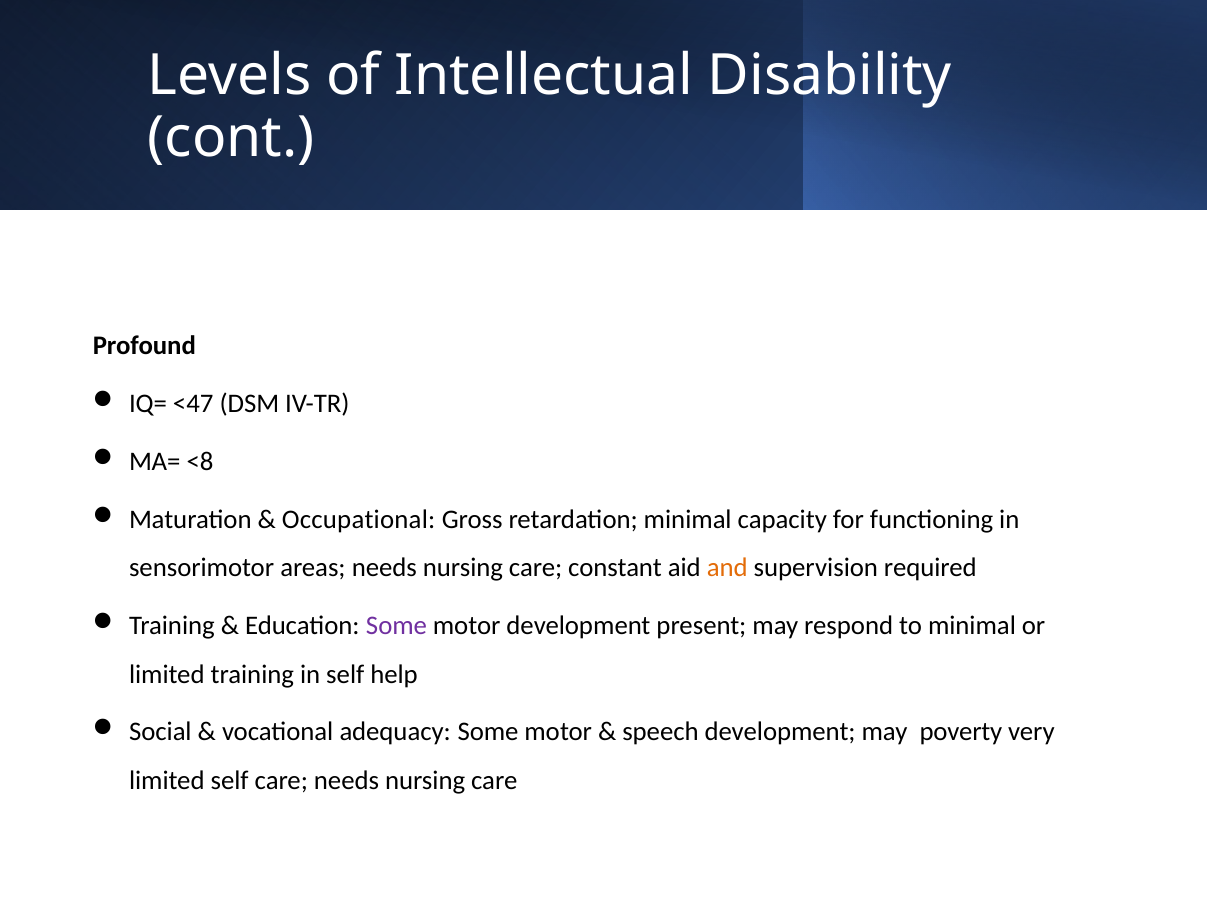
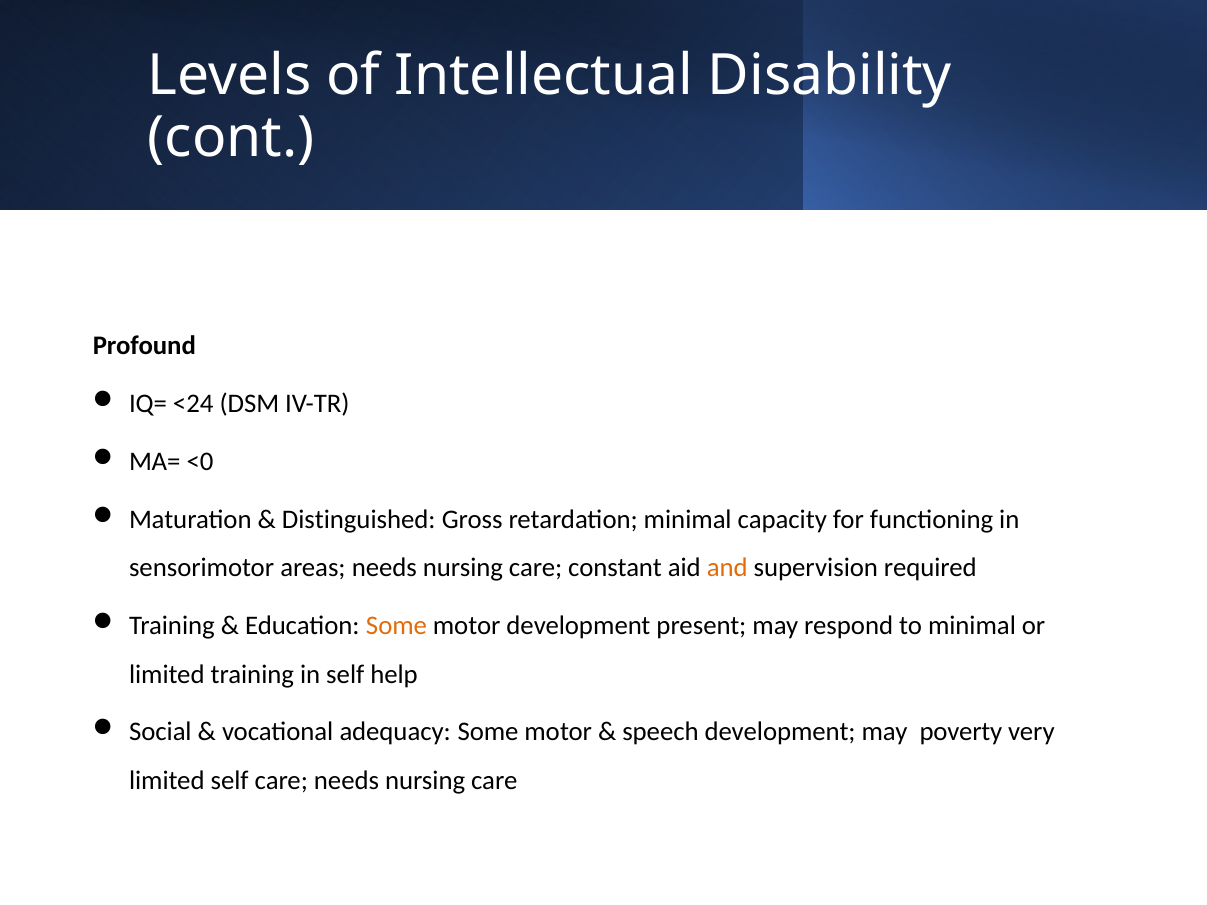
<47: <47 -> <24
<8: <8 -> <0
Occupational: Occupational -> Distinguished
Some at (396, 626) colour: purple -> orange
